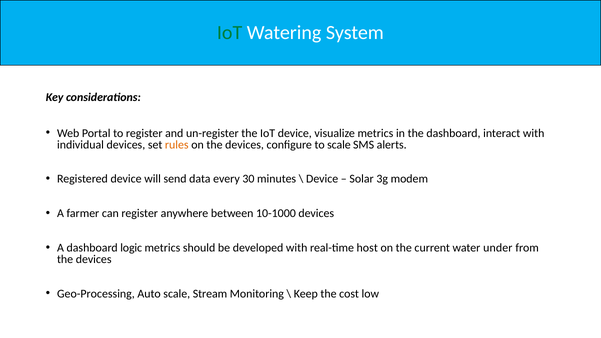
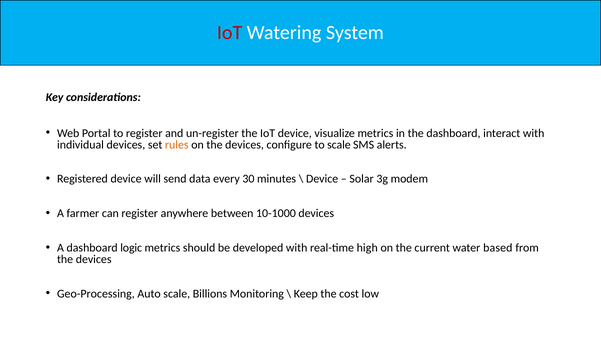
IoT at (230, 33) colour: green -> red
host: host -> high
under: under -> based
Stream: Stream -> Billions
